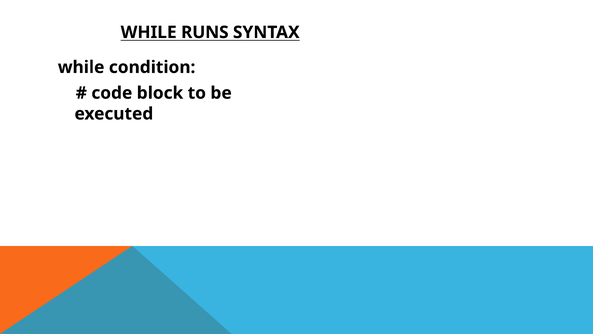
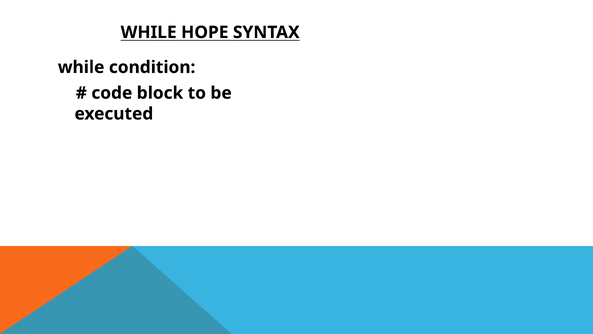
RUNS: RUNS -> HOPE
